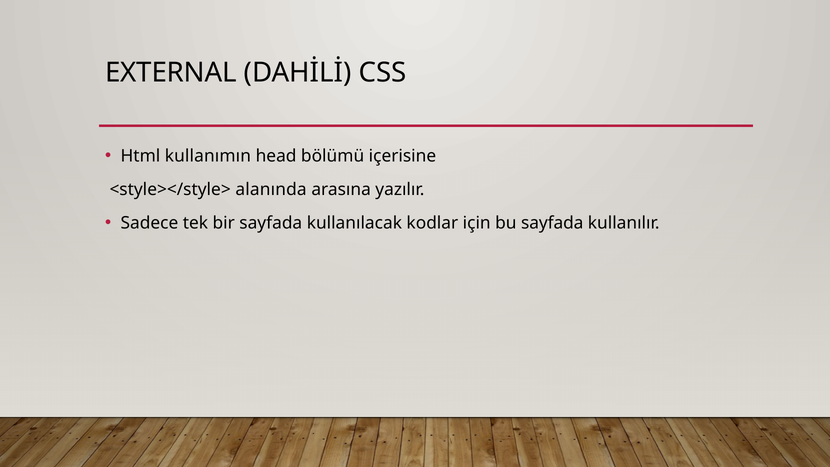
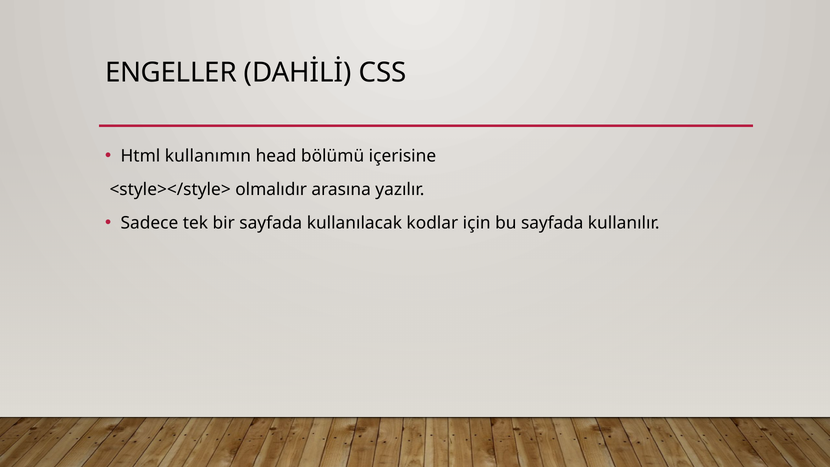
EXTERNAL: EXTERNAL -> ENGELLER
alanında: alanında -> olmalıdır
